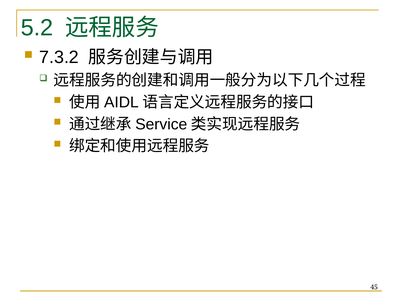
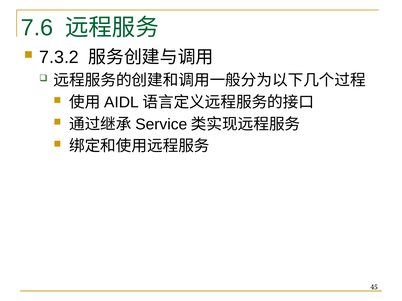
5.2: 5.2 -> 7.6
